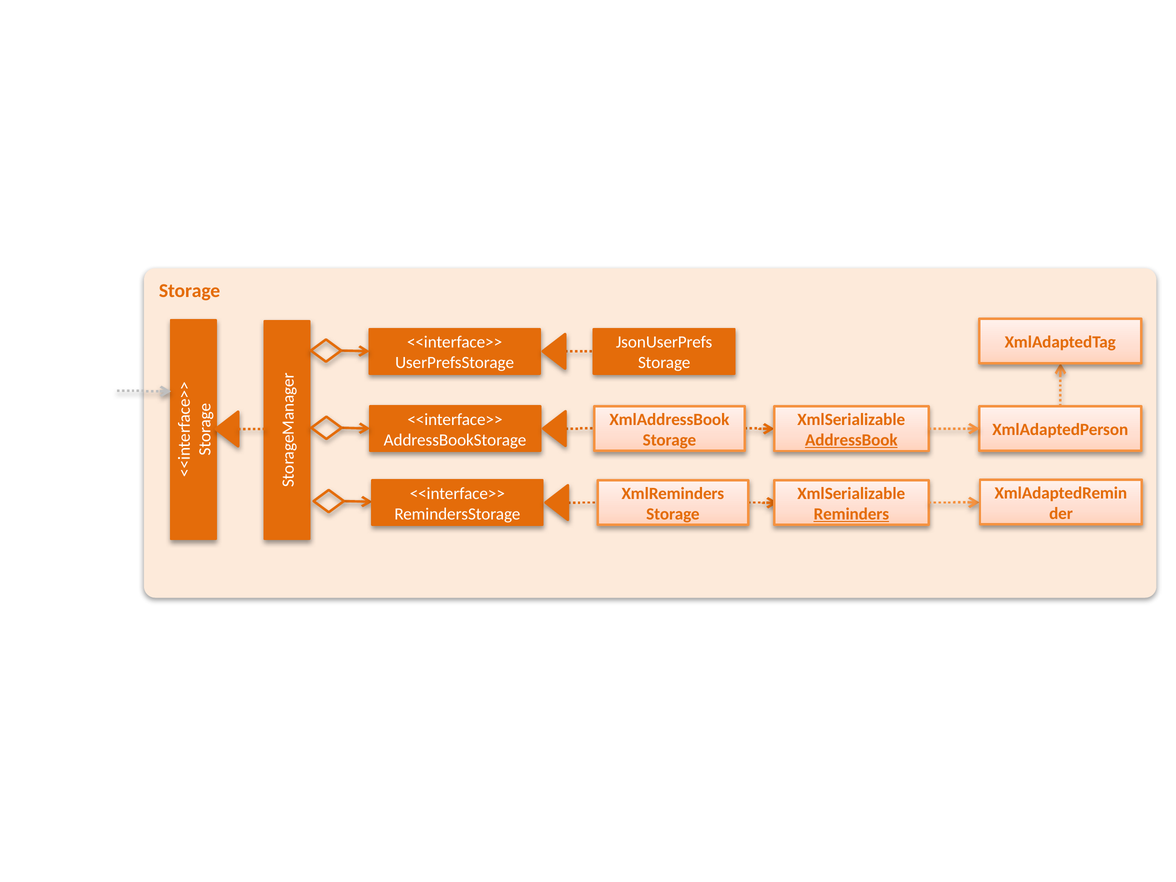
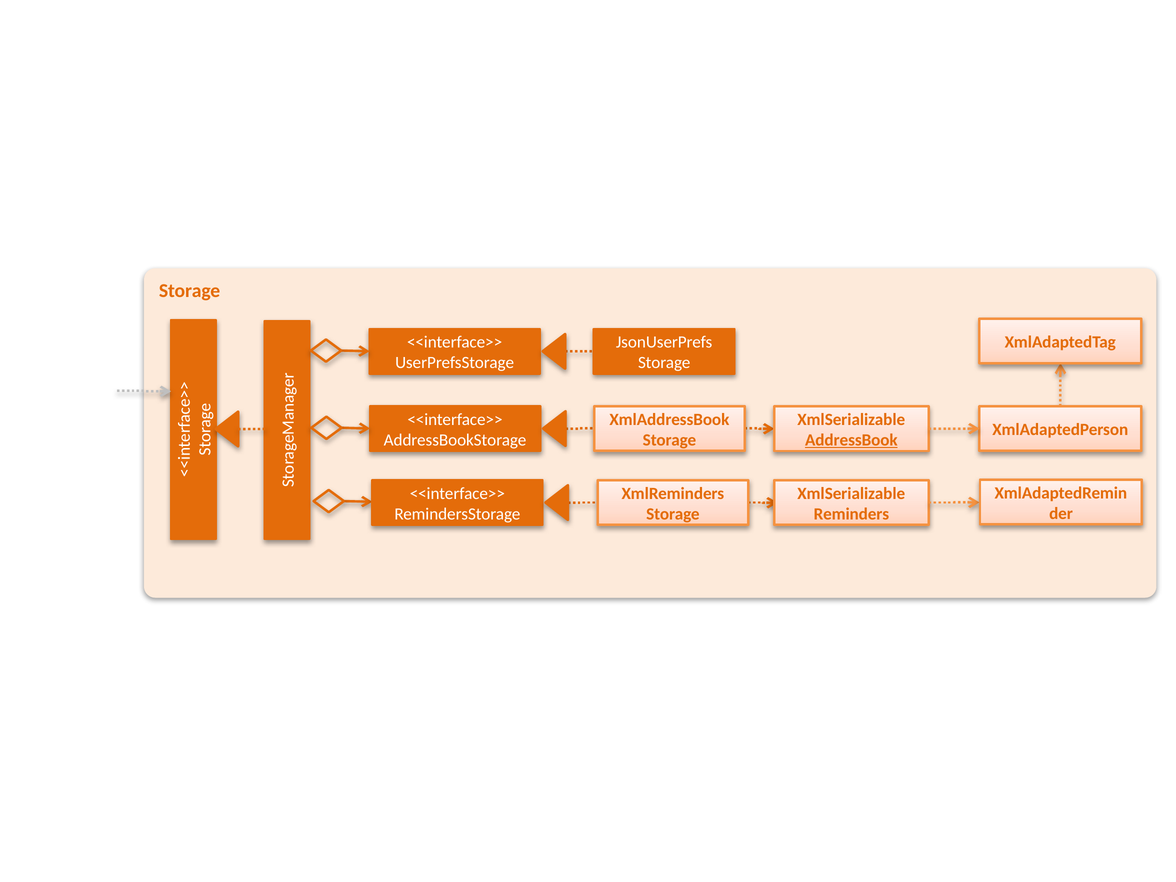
Reminders underline: present -> none
